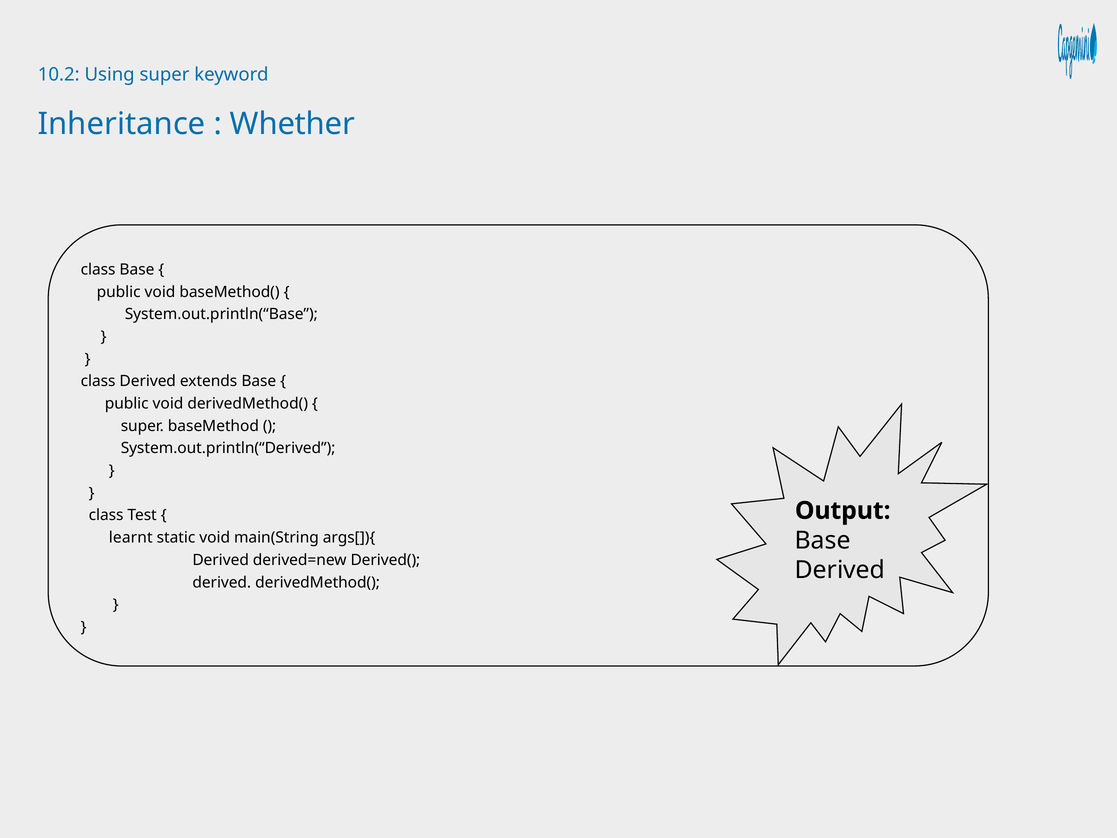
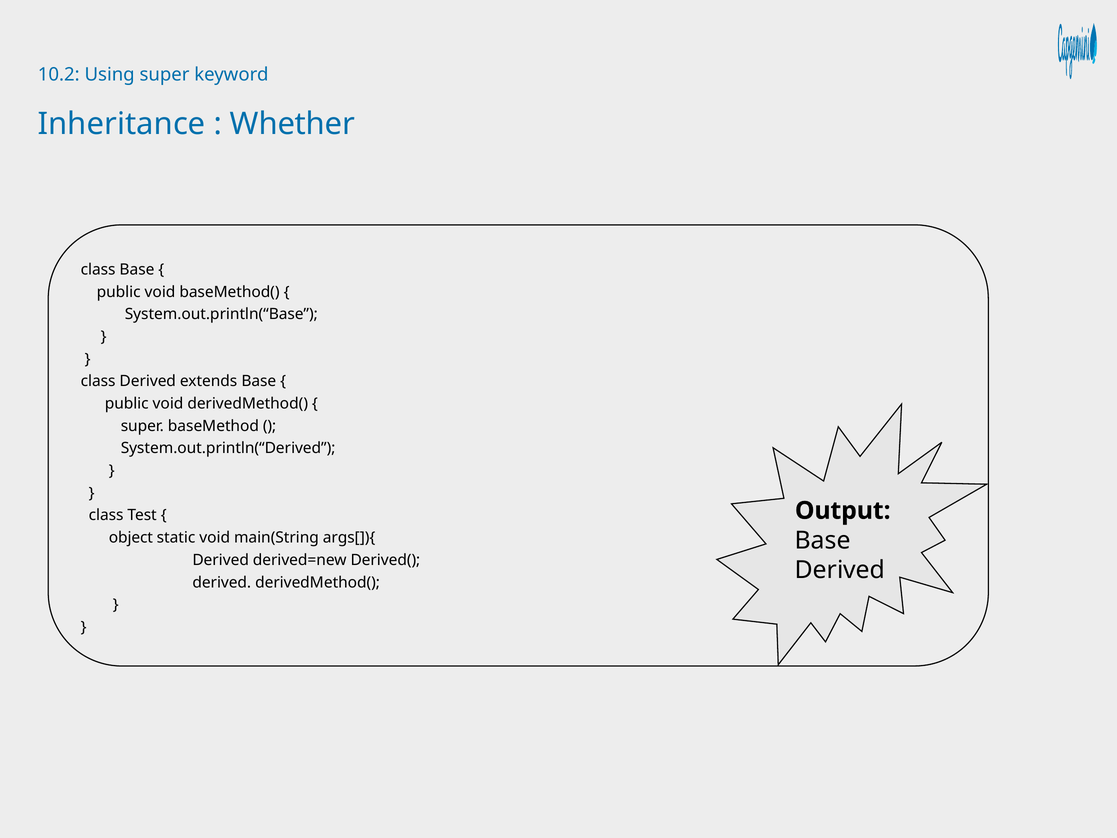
learnt: learnt -> object
